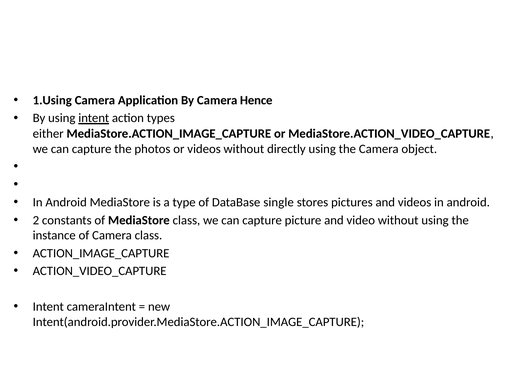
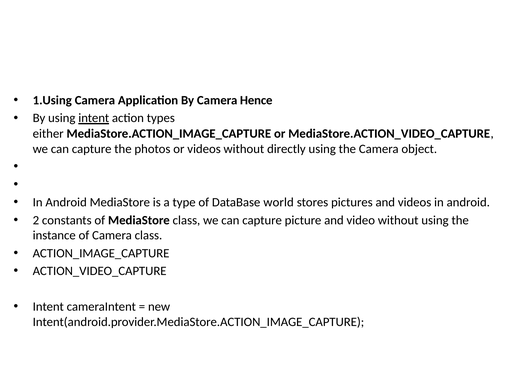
single: single -> world
